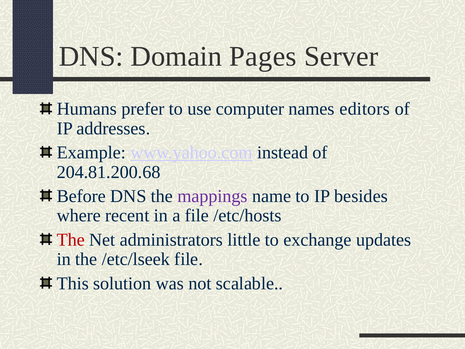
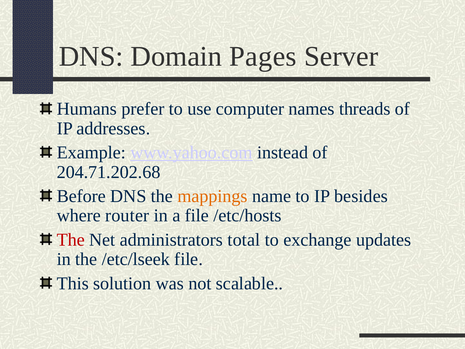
editors: editors -> threads
204.81.200.68: 204.81.200.68 -> 204.71.202.68
mappings colour: purple -> orange
recent: recent -> router
little: little -> total
